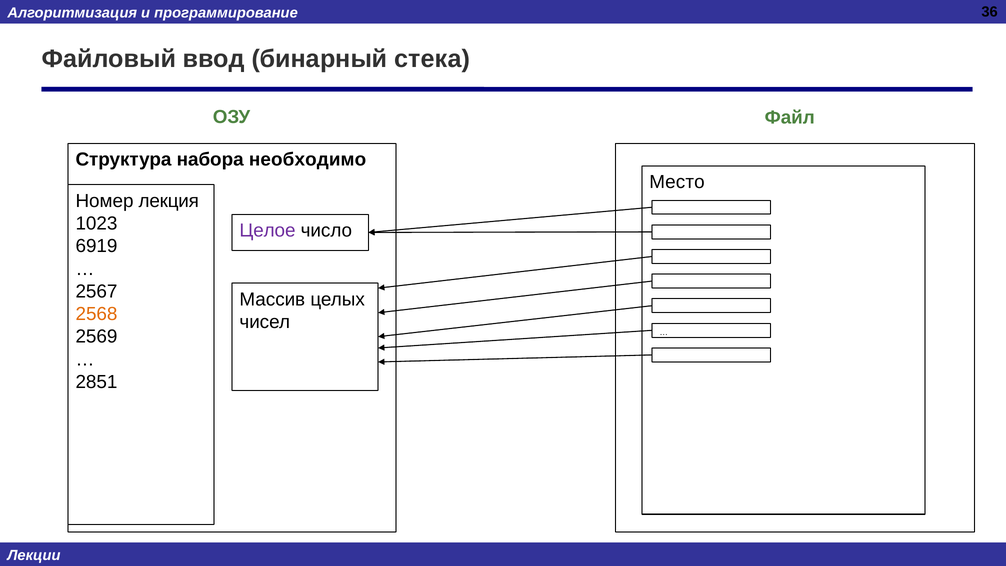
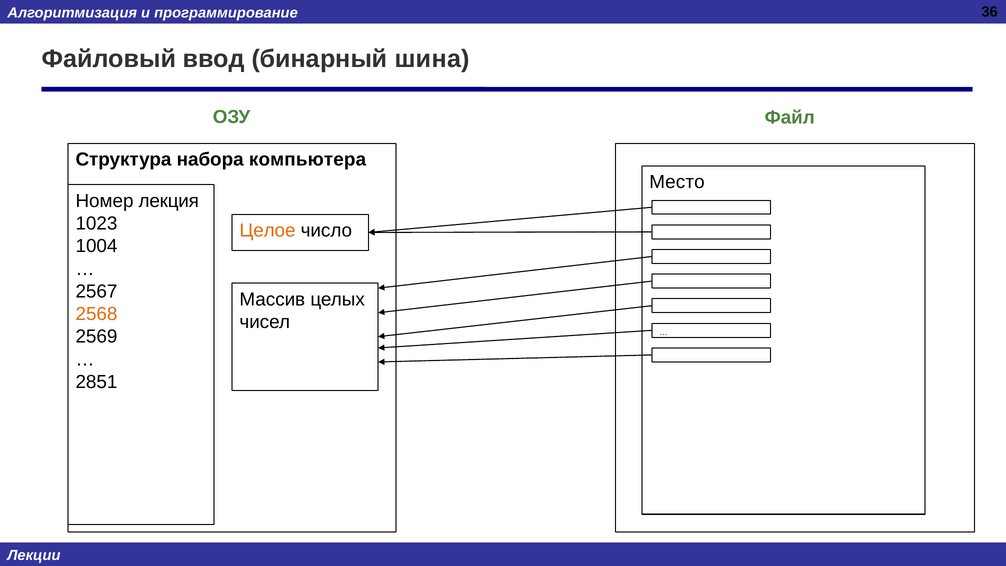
стека: стека -> шина
необходимо: необходимо -> компьютера
Целое colour: purple -> orange
6919: 6919 -> 1004
